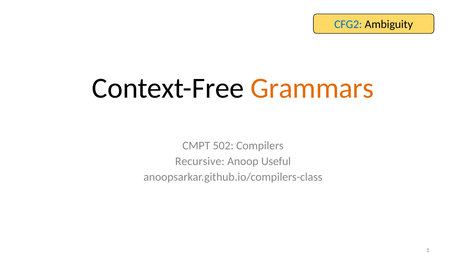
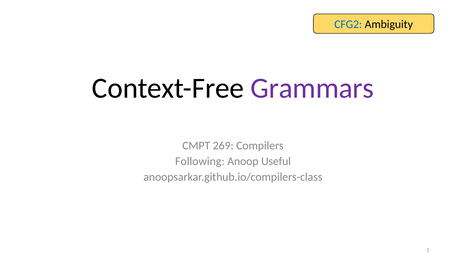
Grammars colour: orange -> purple
502: 502 -> 269
Recursive: Recursive -> Following
